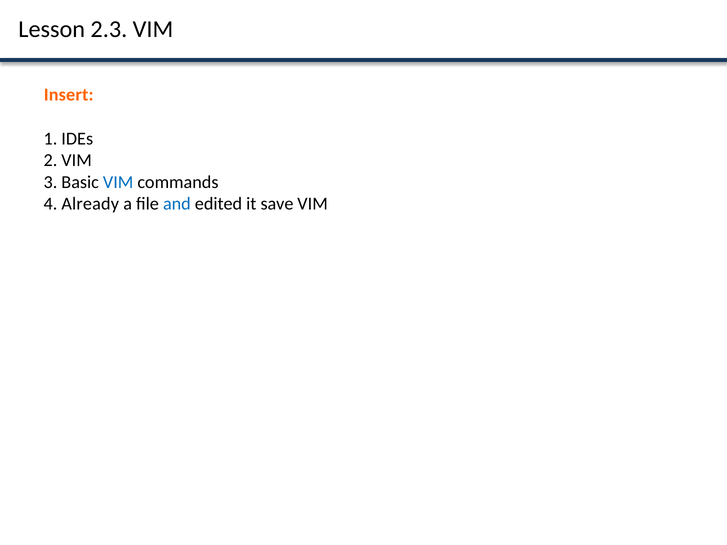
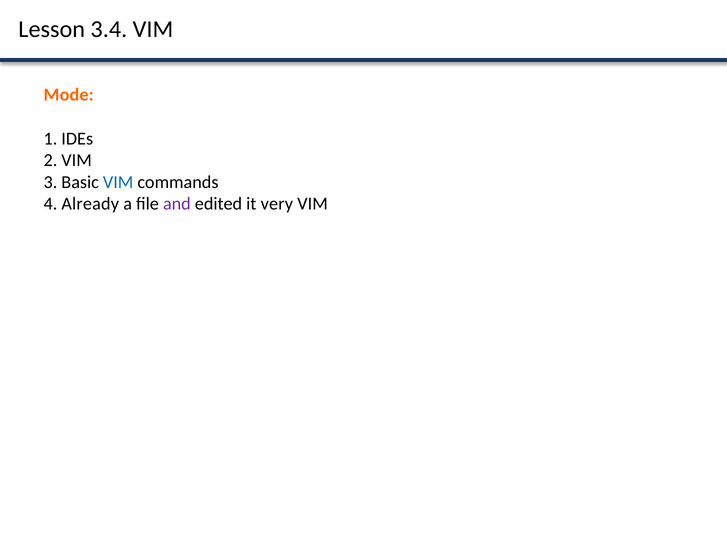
2.3: 2.3 -> 3.4
Insert: Insert -> Mode
and colour: blue -> purple
save: save -> very
